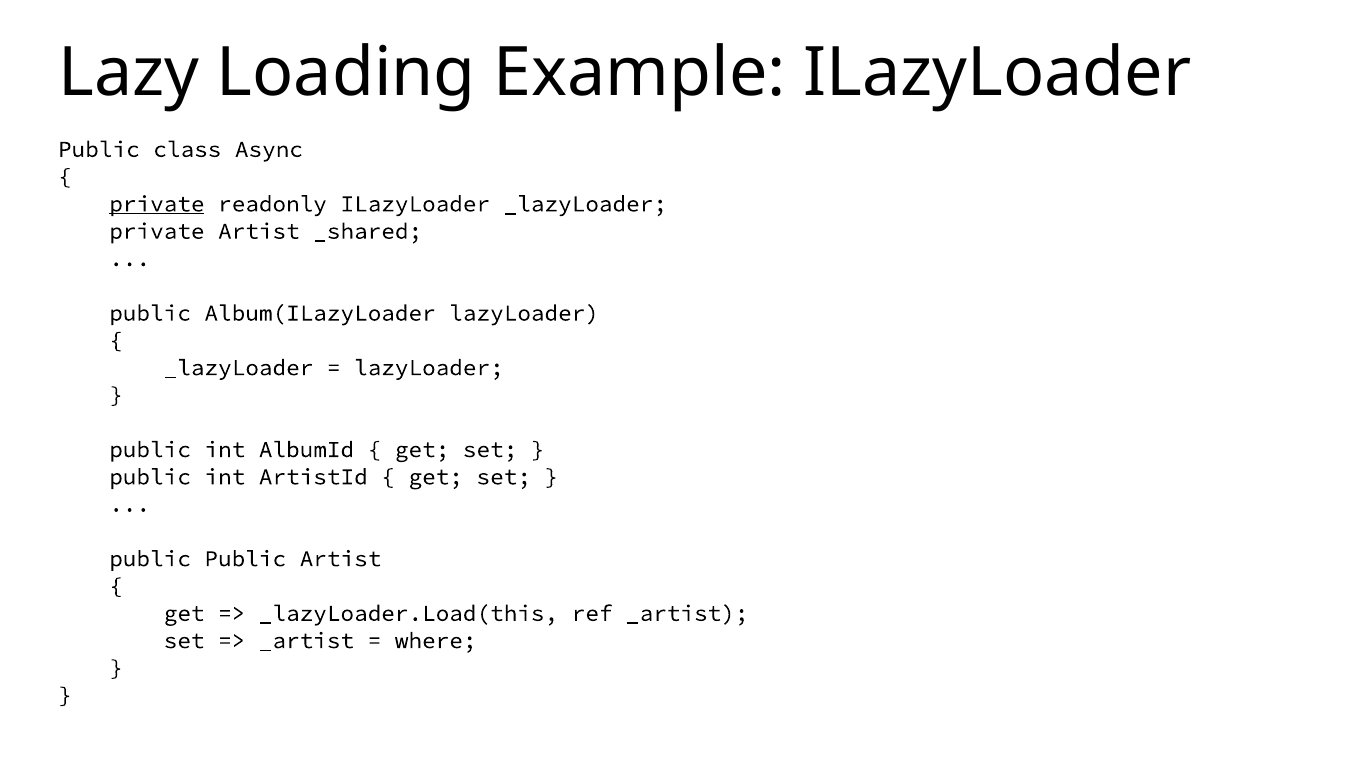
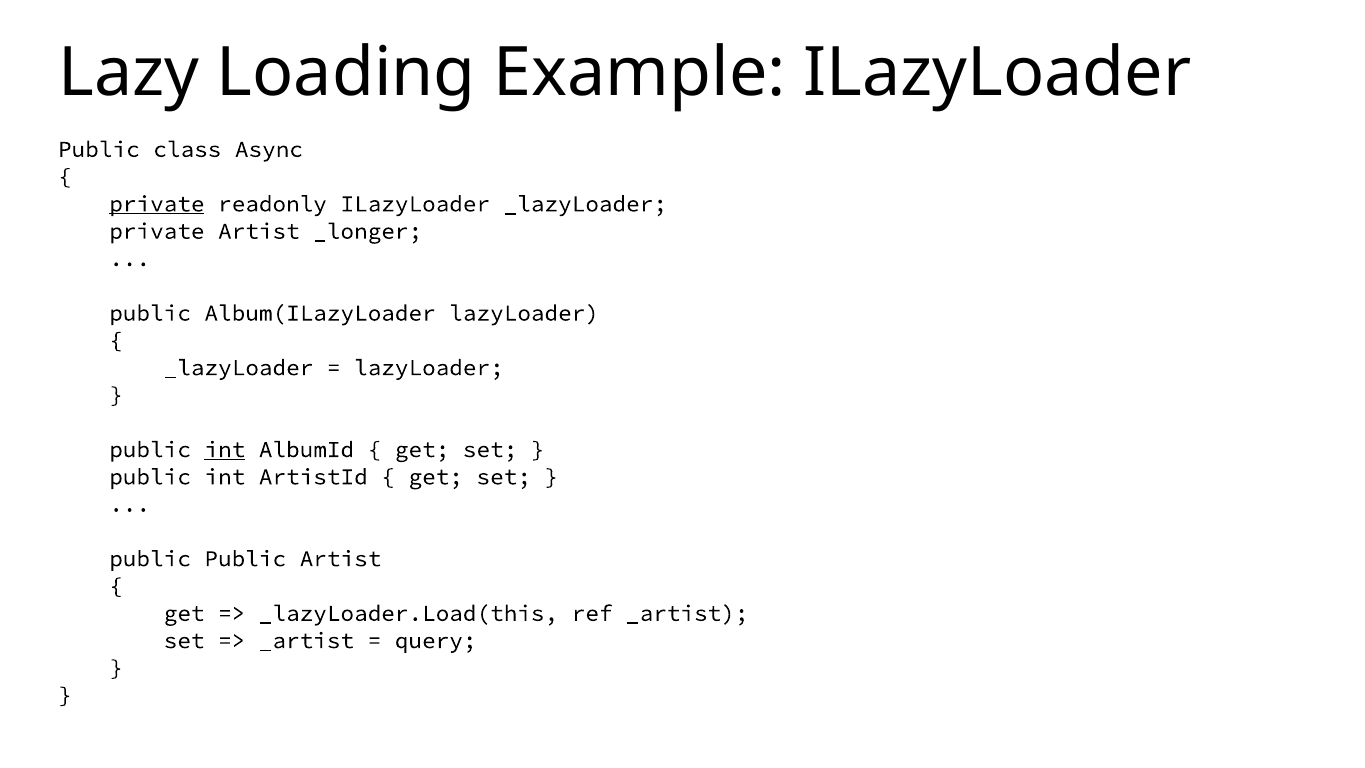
_shared: _shared -> _longer
int at (225, 449) underline: none -> present
where: where -> query
